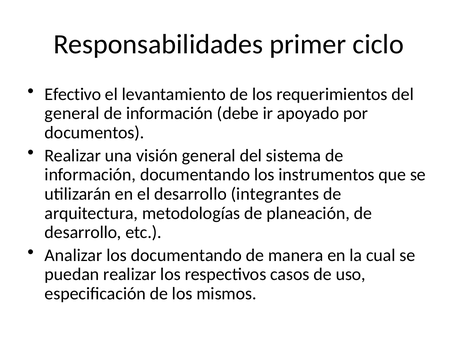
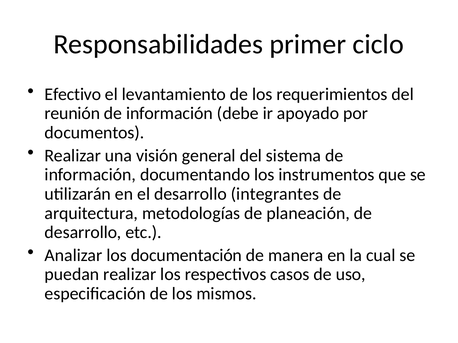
general at (72, 114): general -> reunión
los documentando: documentando -> documentación
